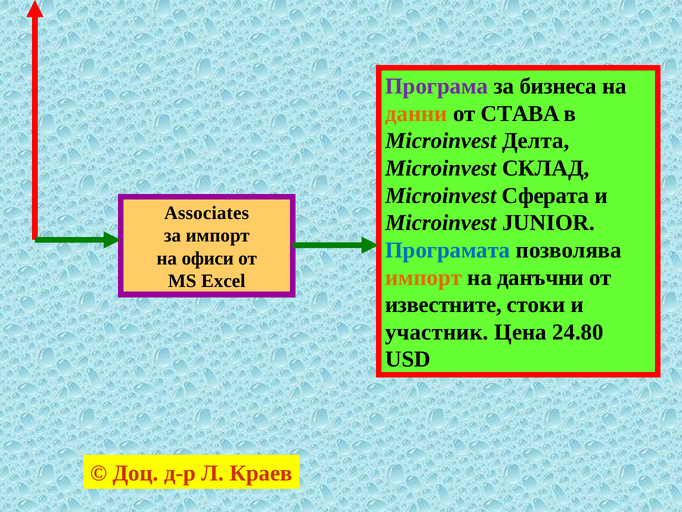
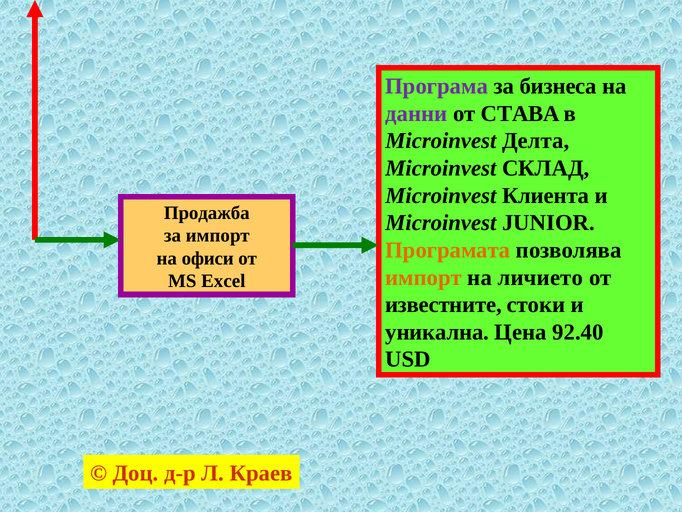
данни colour: orange -> purple
Сферата: Сферата -> Клиента
Associates: Associates -> Продажба
Програмата colour: blue -> orange
данъчни: данъчни -> личието
участник: участник -> уникална
24.80: 24.80 -> 92.40
